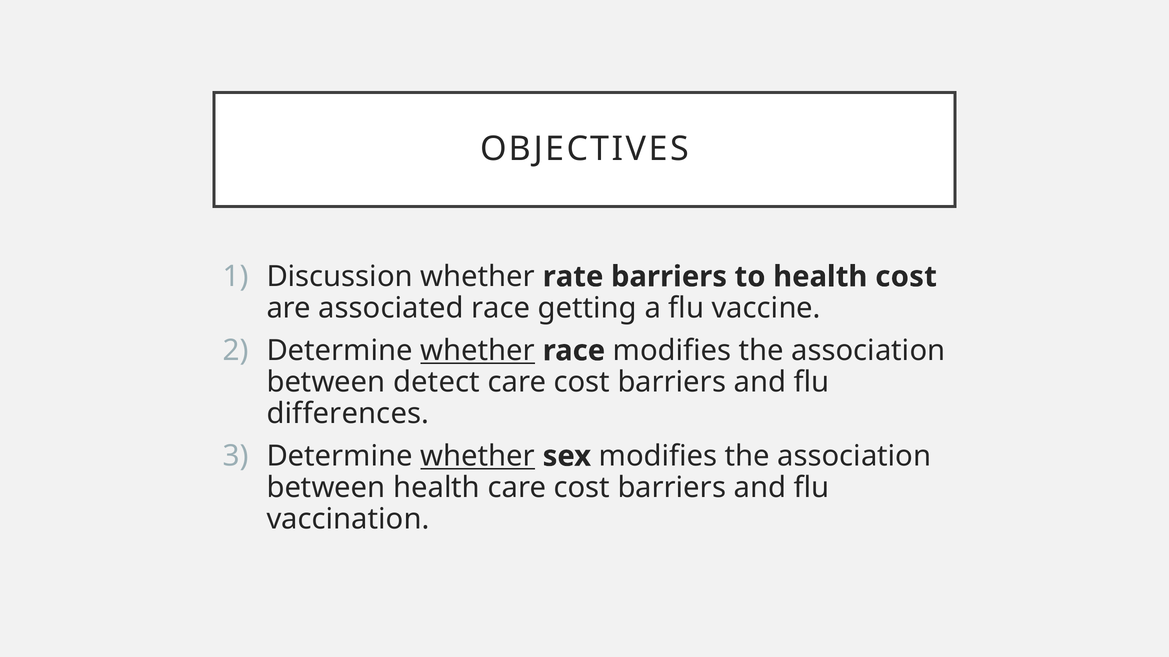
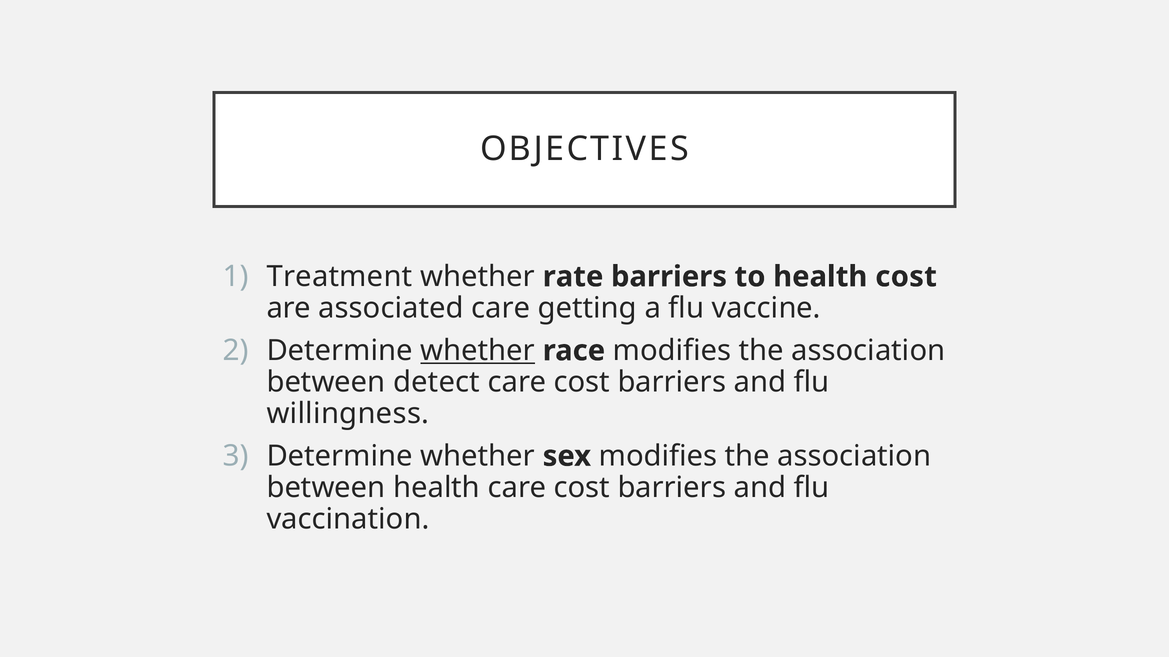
Discussion: Discussion -> Treatment
associated race: race -> care
differences: differences -> willingness
whether at (478, 457) underline: present -> none
